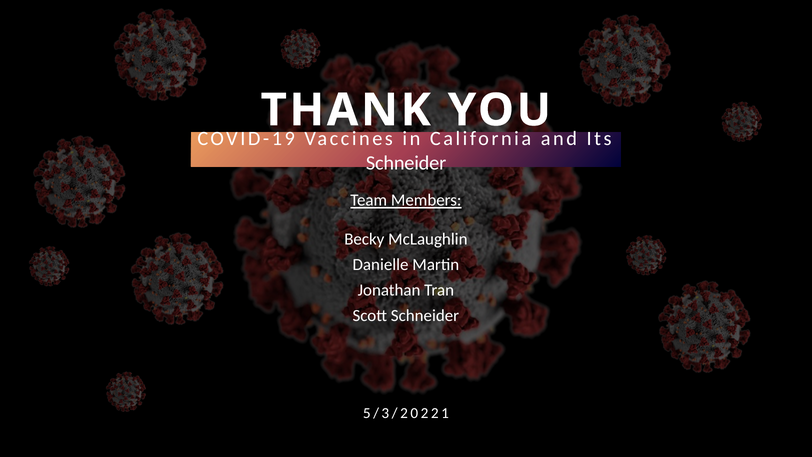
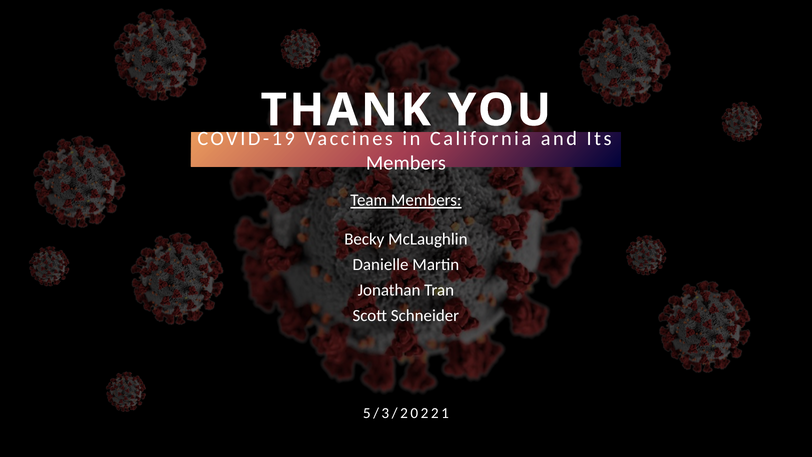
Schneider at (406, 163): Schneider -> Members
